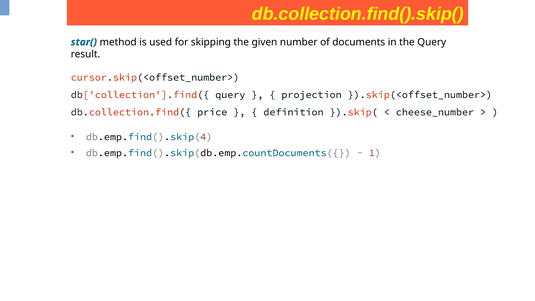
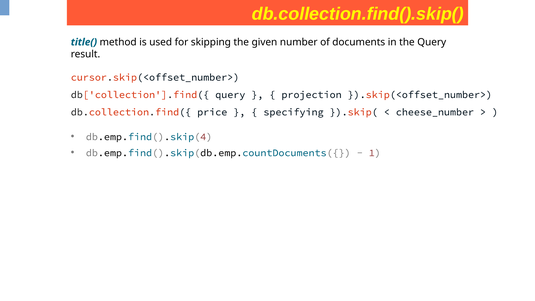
star(: star( -> title(
definition: definition -> specifying
